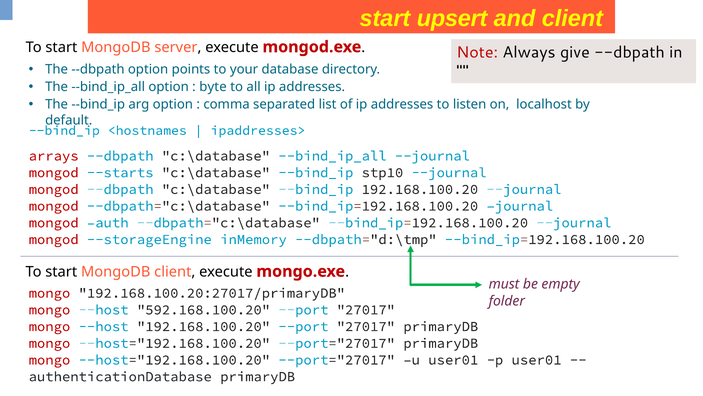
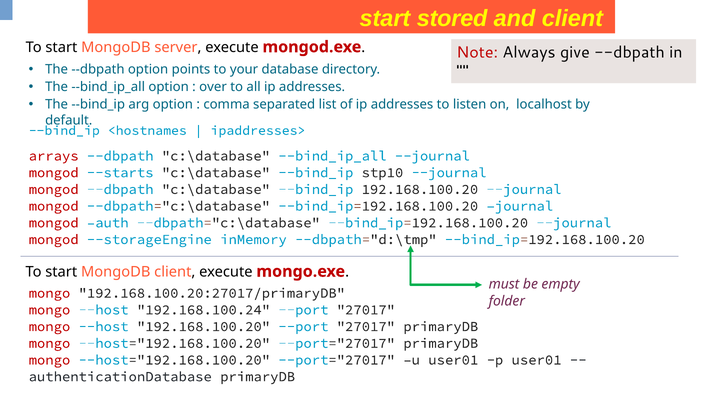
upsert: upsert -> stored
byte: byte -> over
592.168.100.20: 592.168.100.20 -> 192.168.100.24
